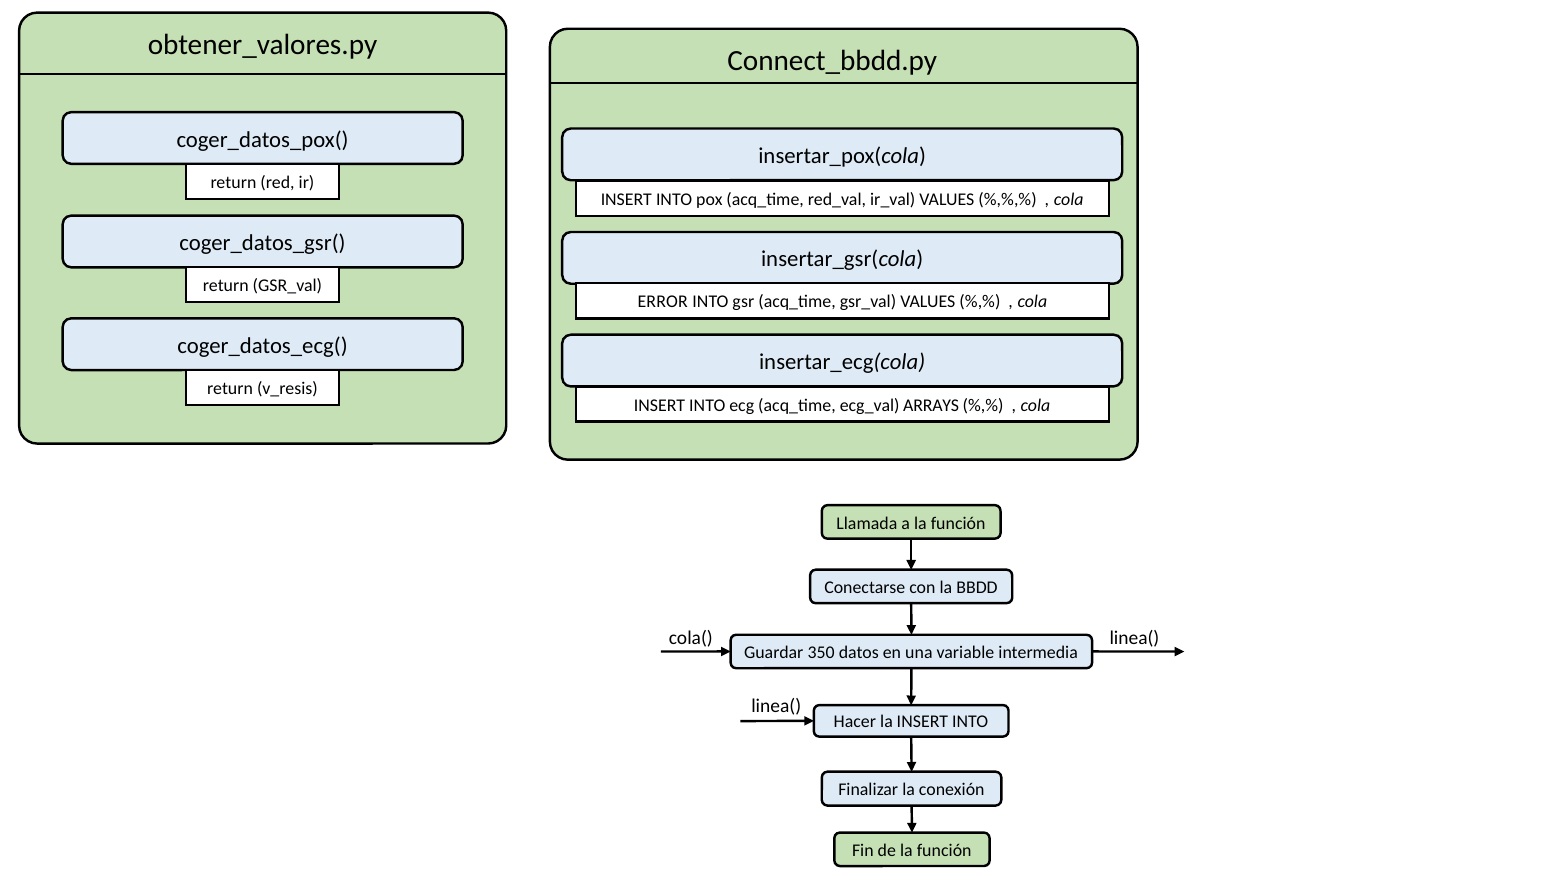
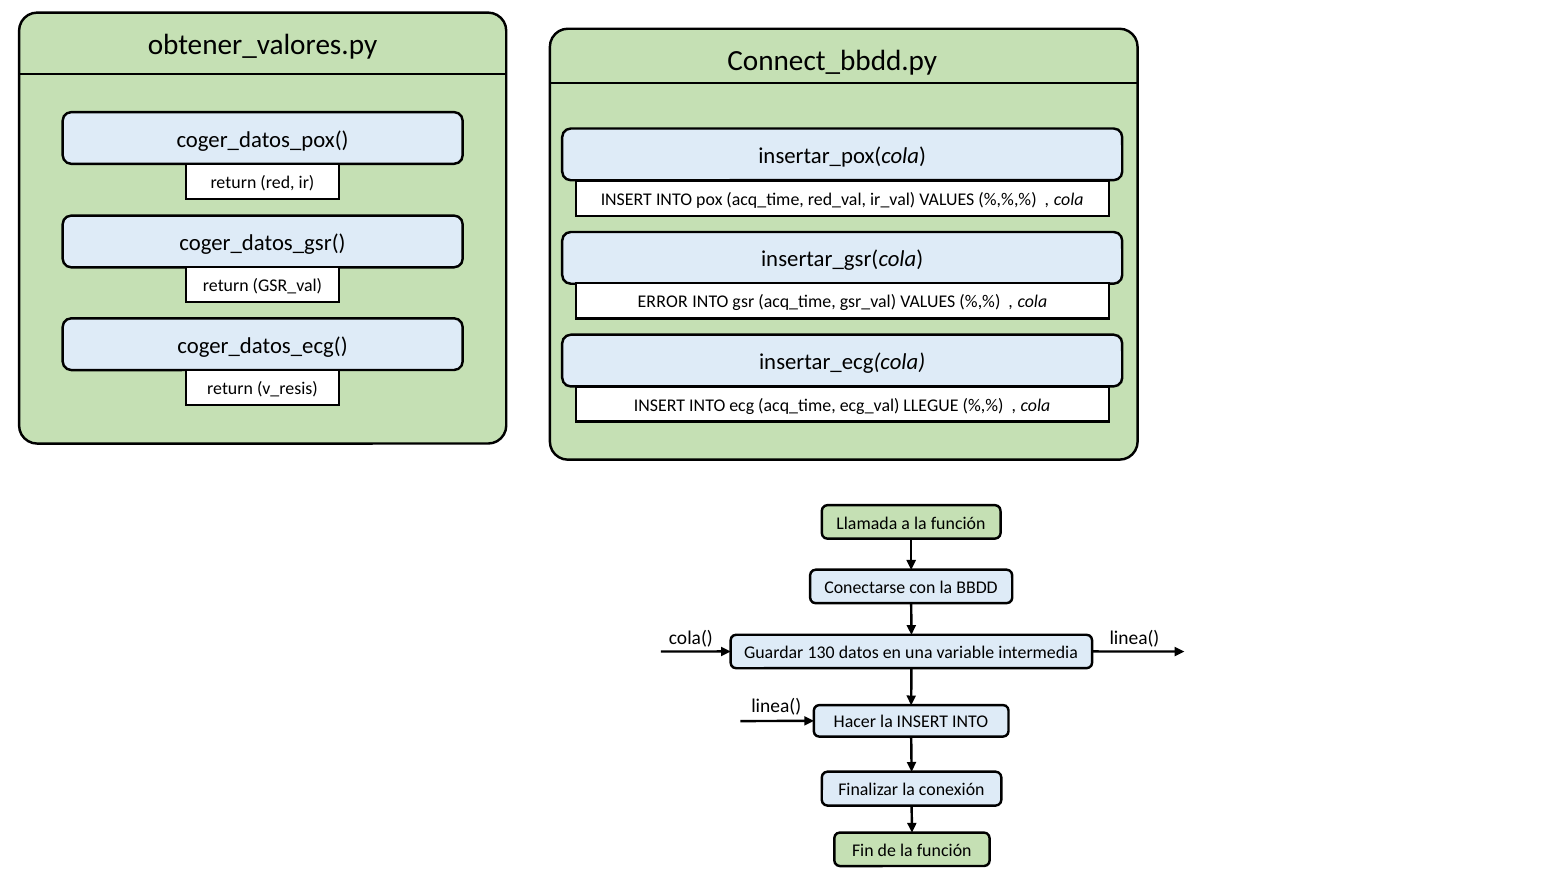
ARRAYS: ARRAYS -> LLEGUE
350: 350 -> 130
